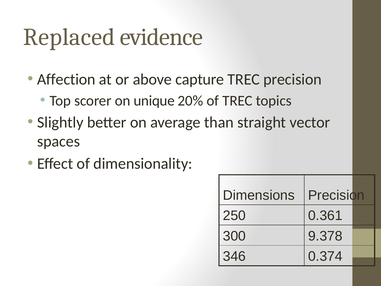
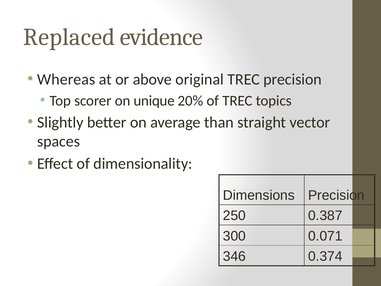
Affection: Affection -> Whereas
capture: capture -> original
0.361: 0.361 -> 0.387
9.378: 9.378 -> 0.071
